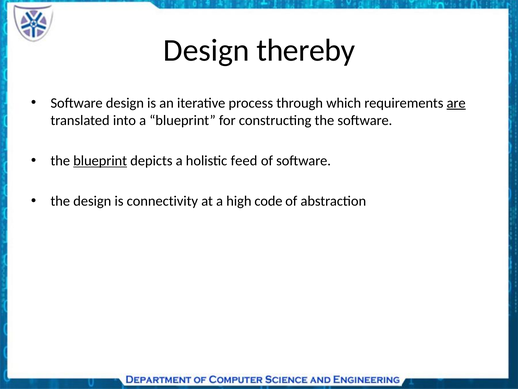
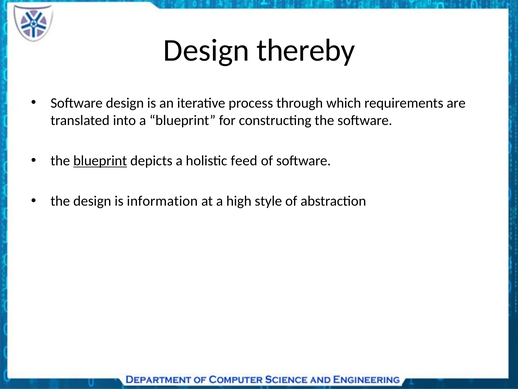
are underline: present -> none
connectivity: connectivity -> information
code: code -> style
